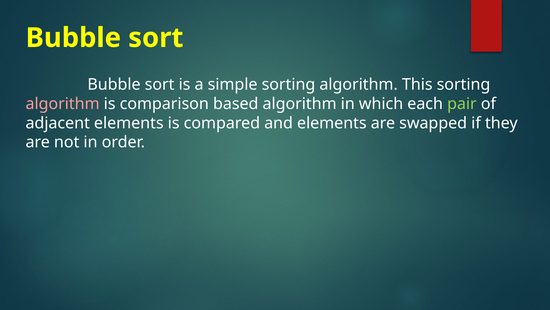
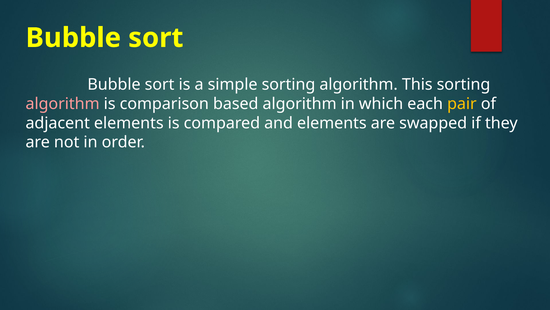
pair colour: light green -> yellow
